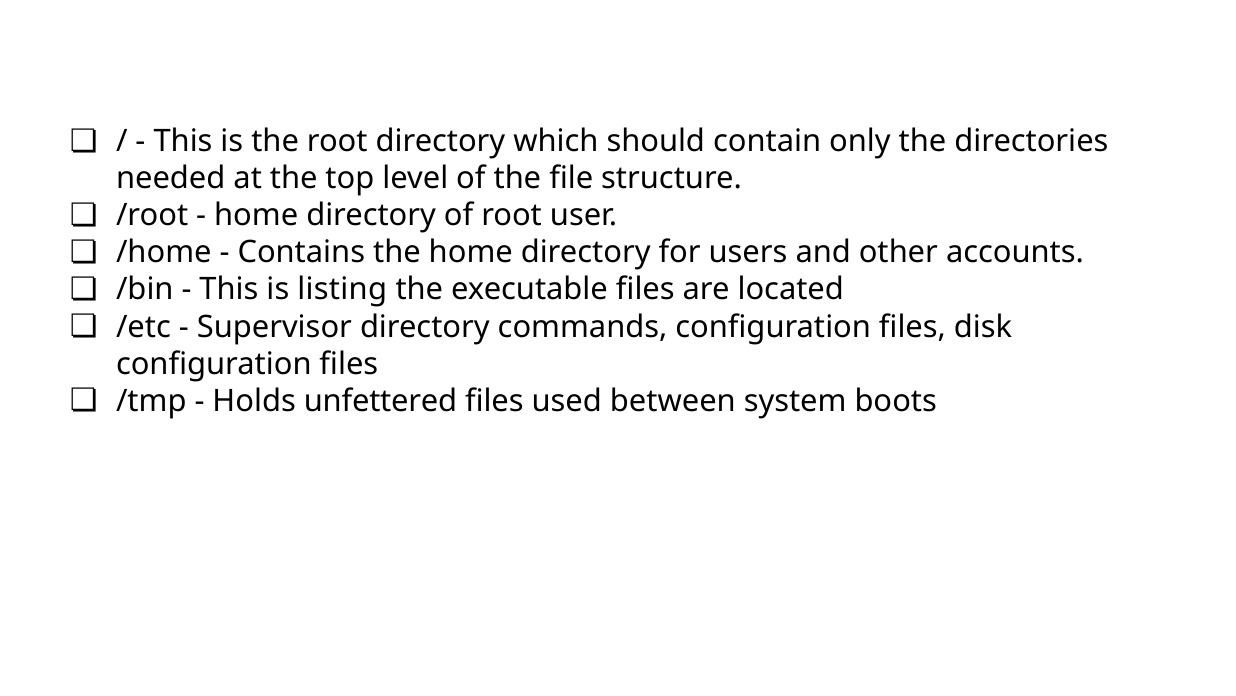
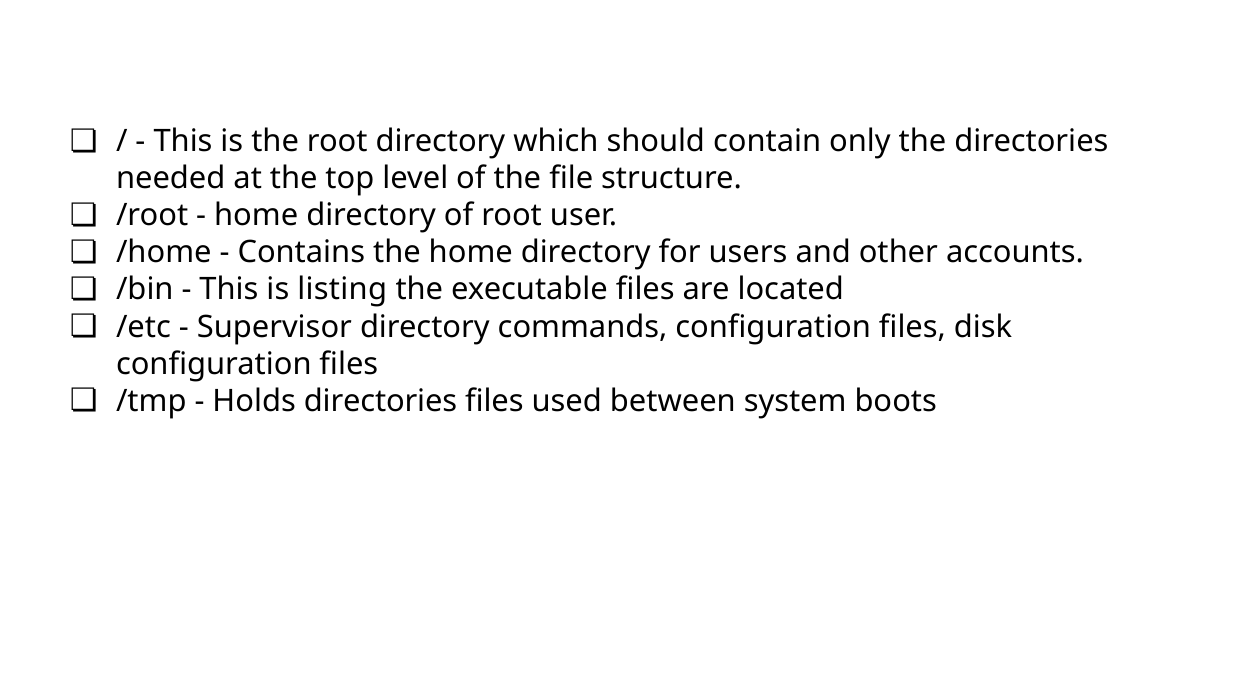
Holds unfettered: unfettered -> directories
